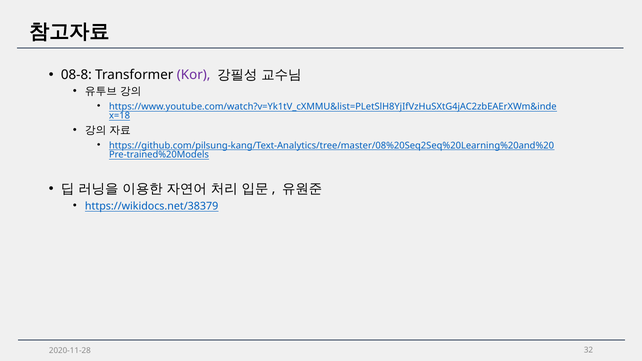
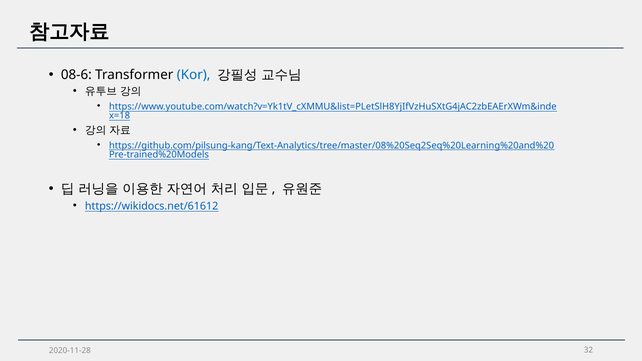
08-8: 08-8 -> 08-6
Kor colour: purple -> blue
https://wikidocs.net/38379: https://wikidocs.net/38379 -> https://wikidocs.net/61612
